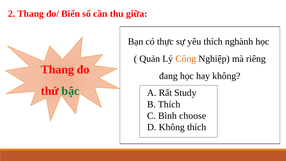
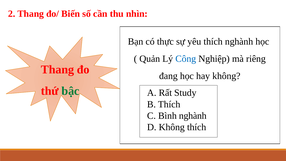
giữa: giữa -> nhìn
Công colour: orange -> blue
Bình choose: choose -> nghành
